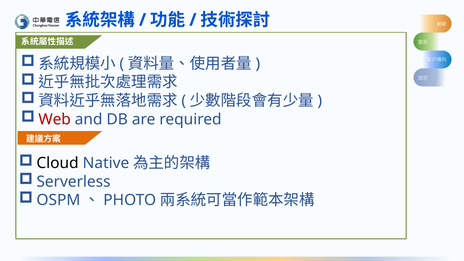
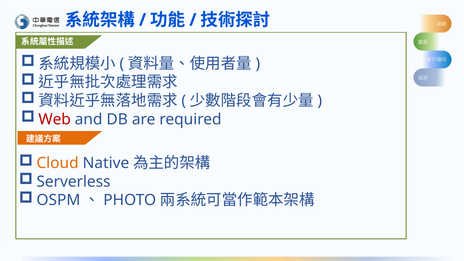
Cloud colour: black -> orange
